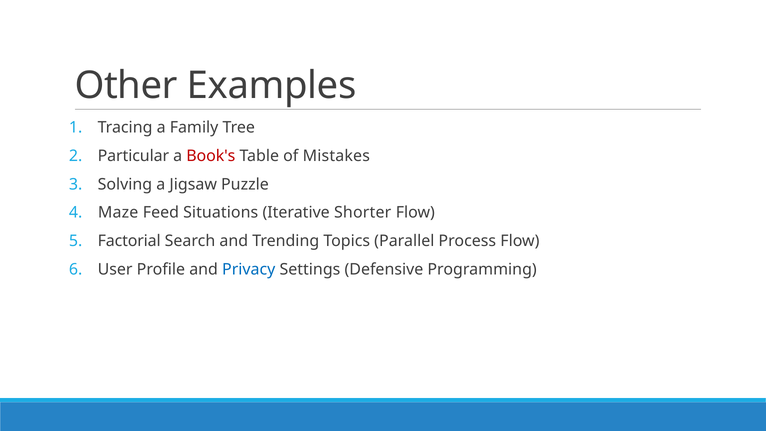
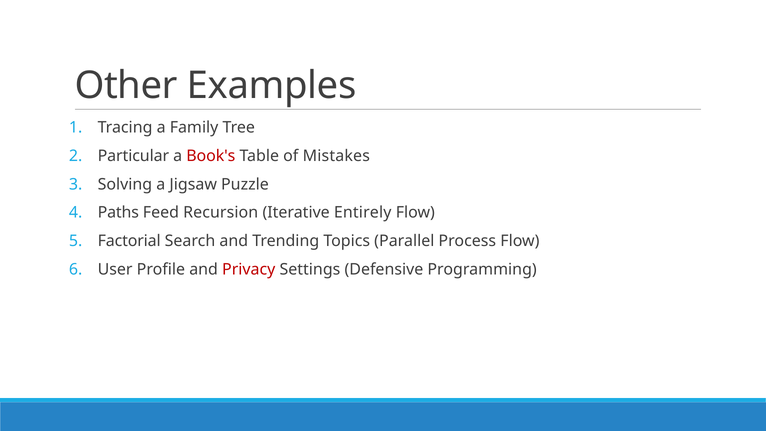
Maze: Maze -> Paths
Situations: Situations -> Recursion
Shorter: Shorter -> Entirely
Privacy colour: blue -> red
